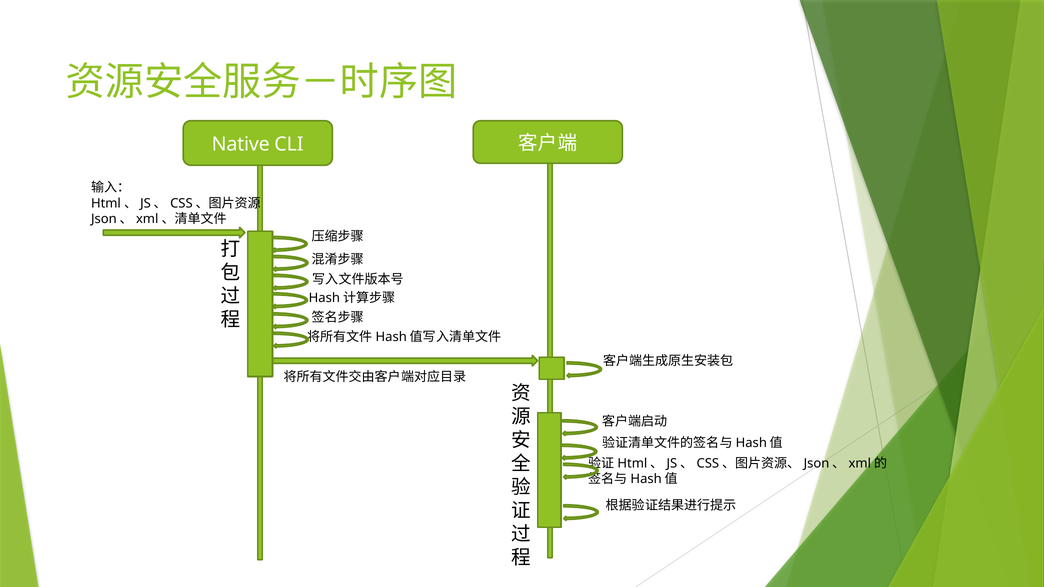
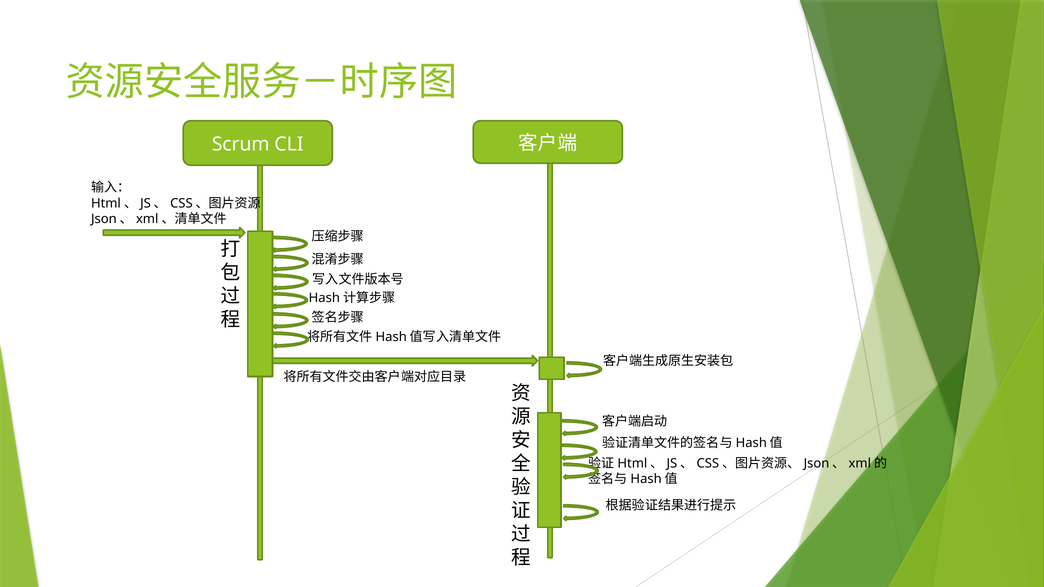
Native: Native -> Scrum
